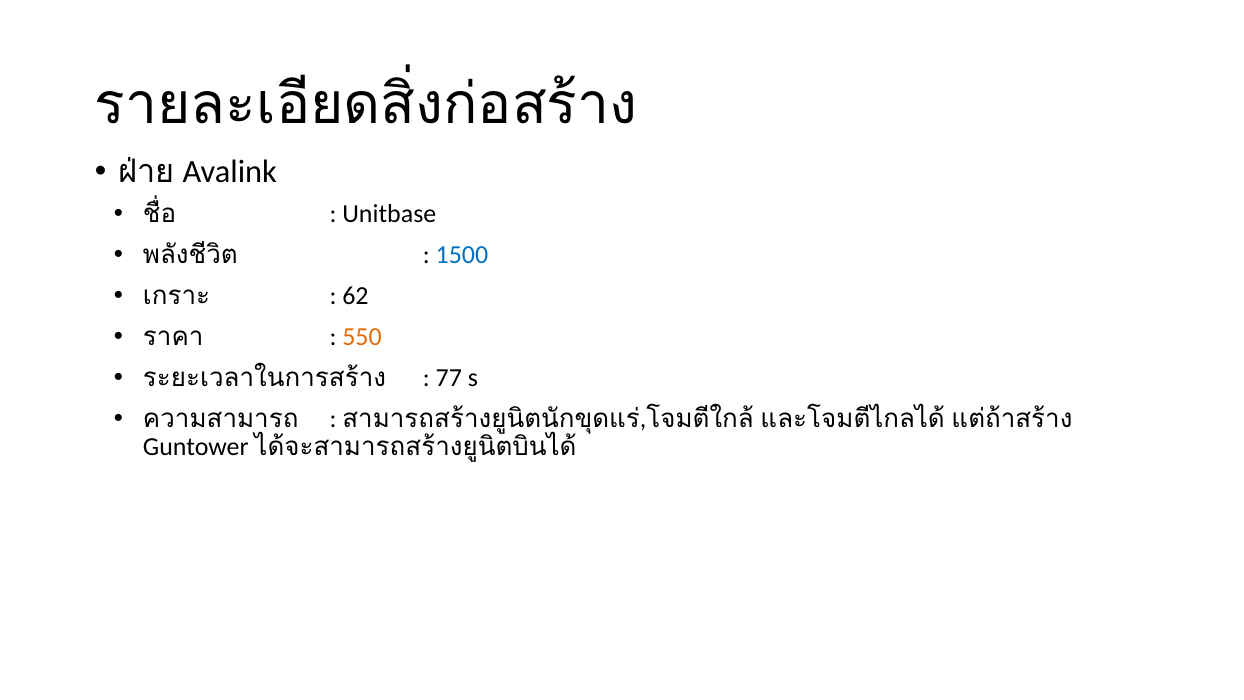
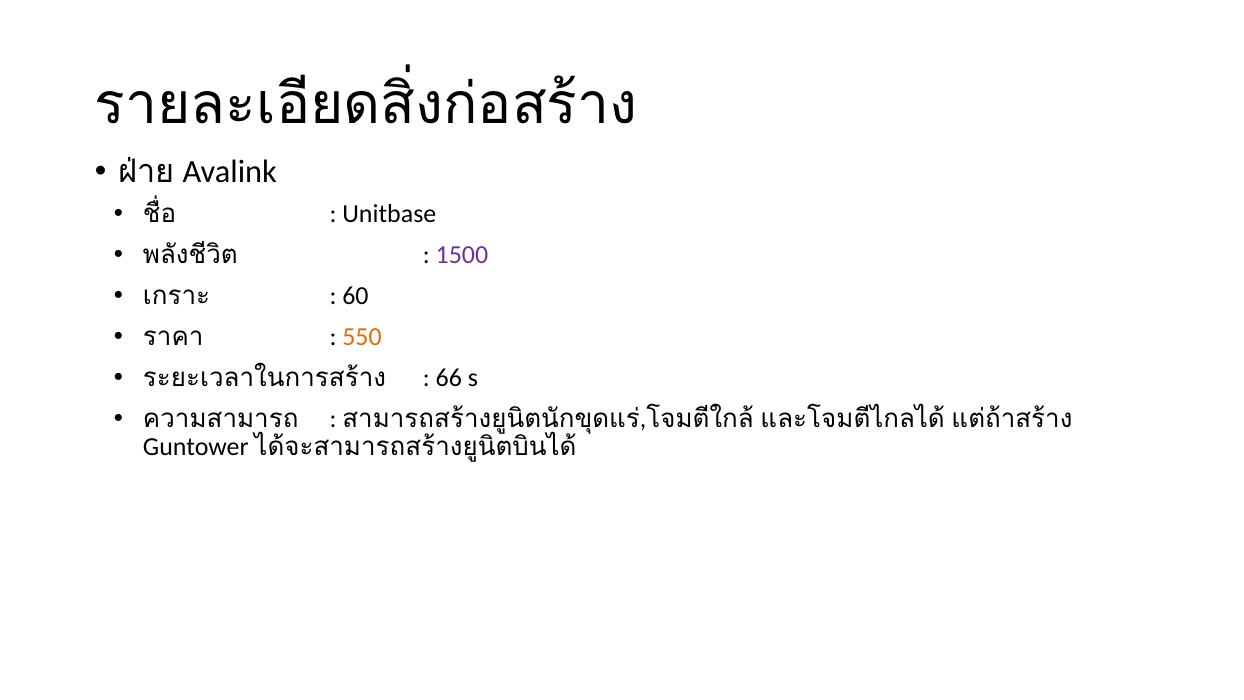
1500 colour: blue -> purple
62: 62 -> 60
77: 77 -> 66
